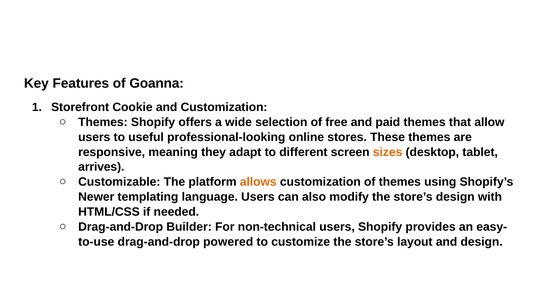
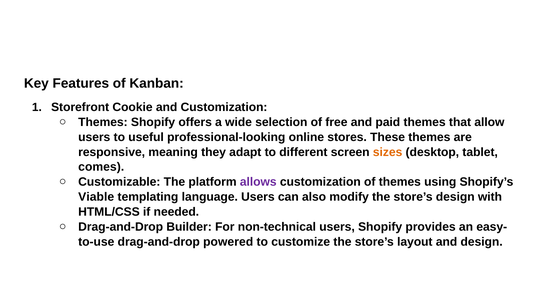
Goanna: Goanna -> Kanban
arrives: arrives -> comes
allows colour: orange -> purple
Newer: Newer -> Viable
